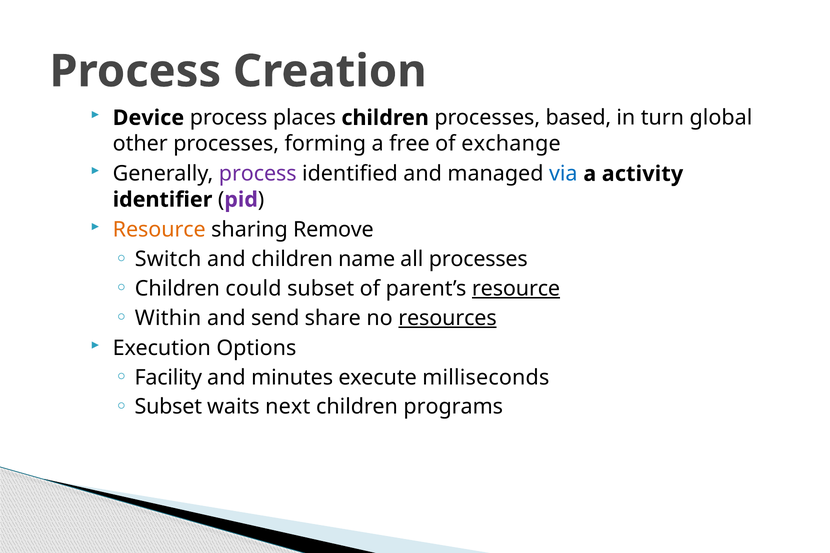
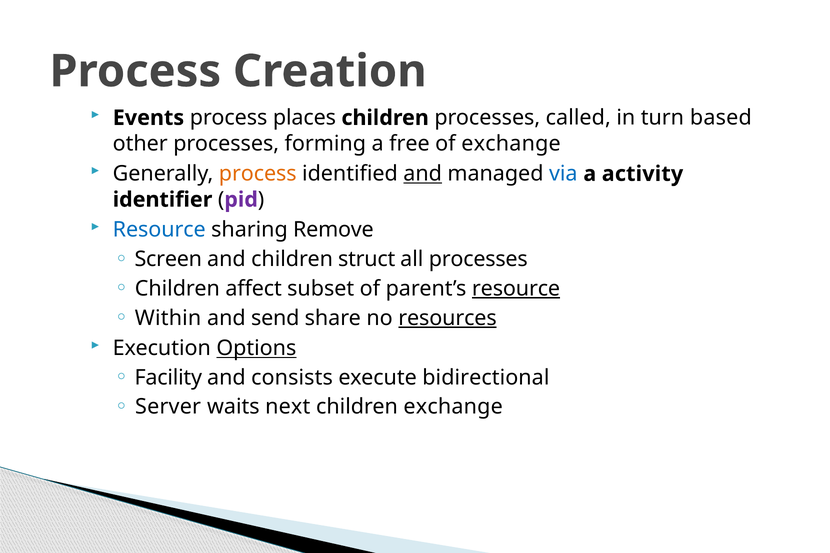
Device: Device -> Events
based: based -> called
global: global -> based
process at (258, 174) colour: purple -> orange
and at (423, 174) underline: none -> present
Resource at (159, 230) colour: orange -> blue
Switch: Switch -> Screen
name: name -> struct
could: could -> affect
Options underline: none -> present
minutes: minutes -> consists
milliseconds: milliseconds -> bidirectional
Subset at (168, 407): Subset -> Server
children programs: programs -> exchange
